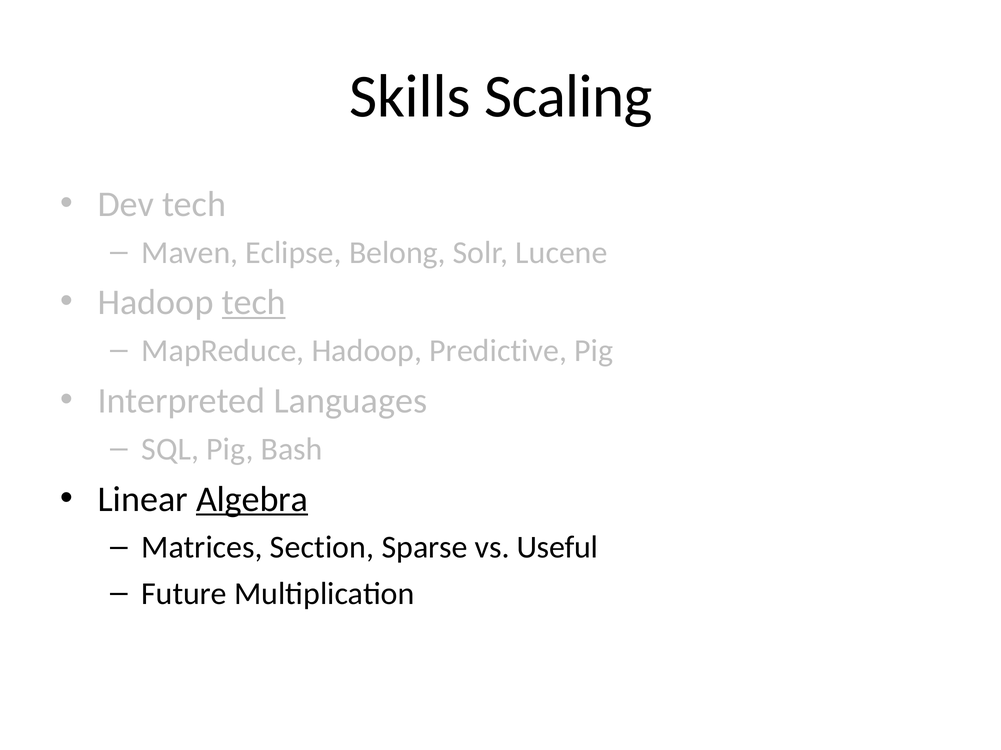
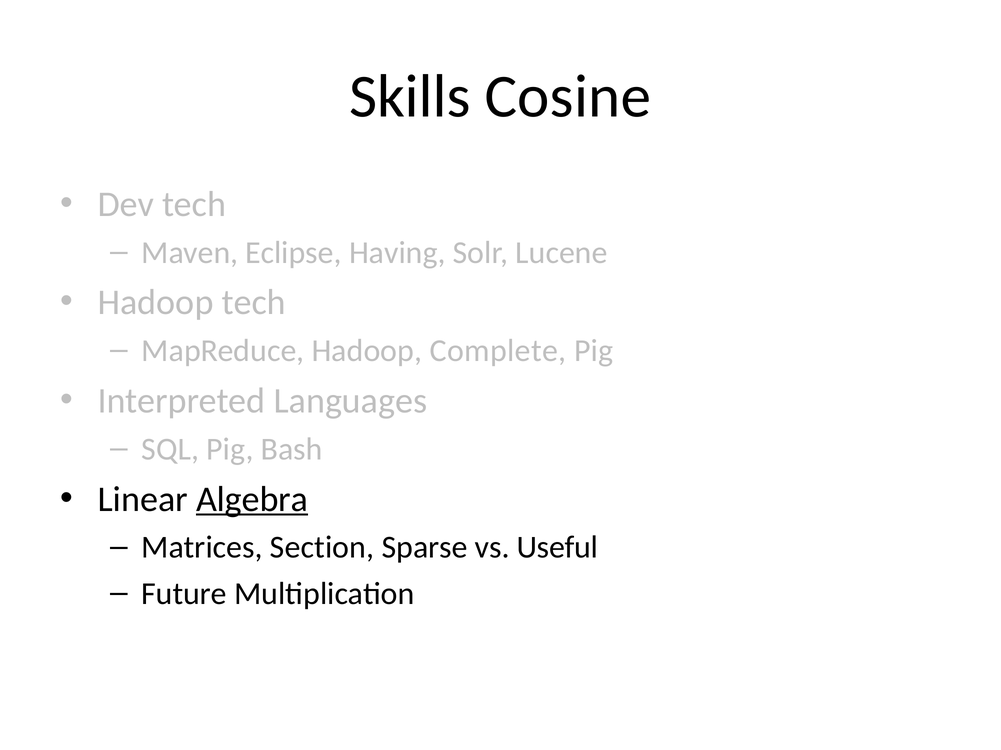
Scaling: Scaling -> Cosine
Belong: Belong -> Having
tech at (254, 303) underline: present -> none
Predictive: Predictive -> Complete
